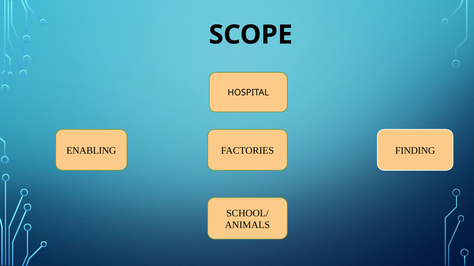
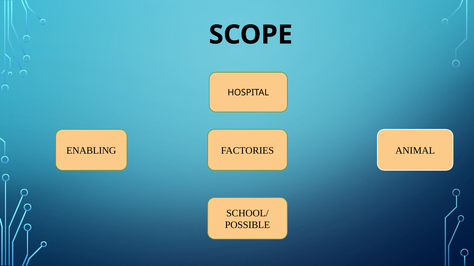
FINDING: FINDING -> ANIMAL
ANIMALS: ANIMALS -> POSSIBLE
